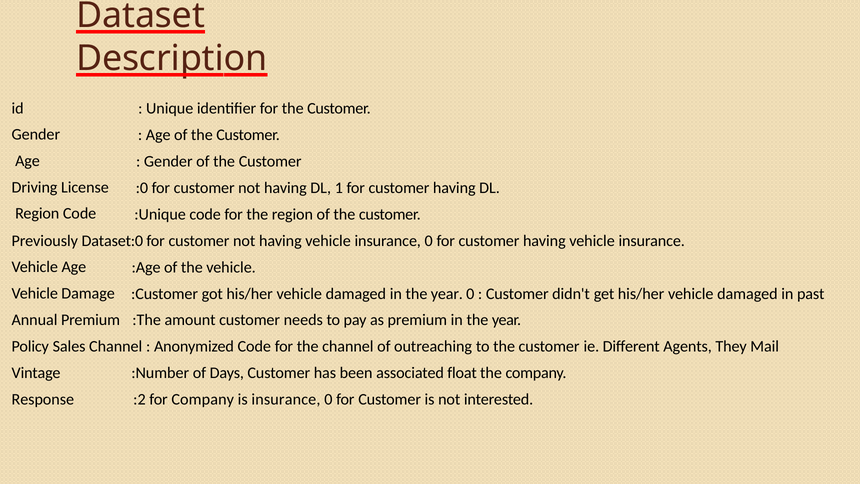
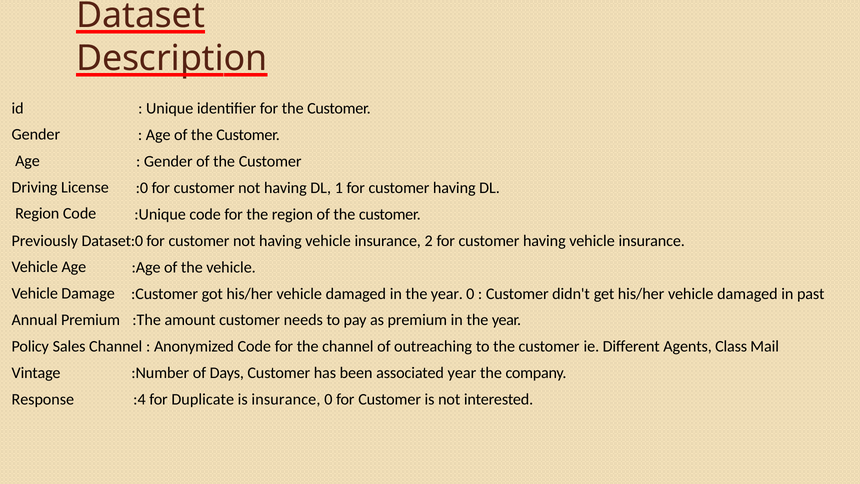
vehicle insurance 0: 0 -> 2
They: They -> Class
associated float: float -> year
:2: :2 -> :4
for Company: Company -> Duplicate
